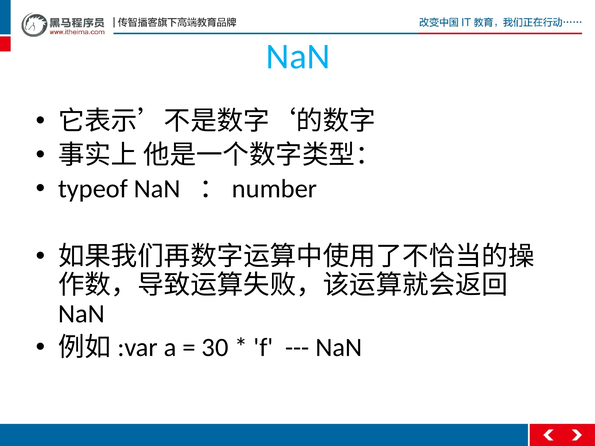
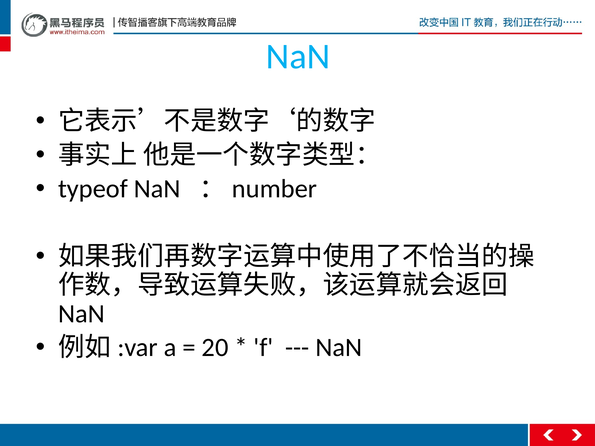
30: 30 -> 20
